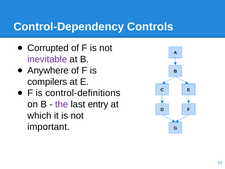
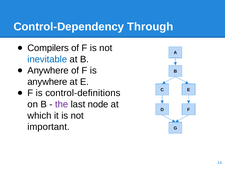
Controls: Controls -> Through
Corrupted: Corrupted -> Compilers
inevitable colour: purple -> blue
compilers at (47, 82): compilers -> anywhere
entry: entry -> node
